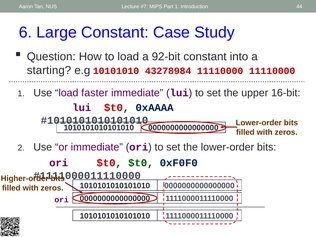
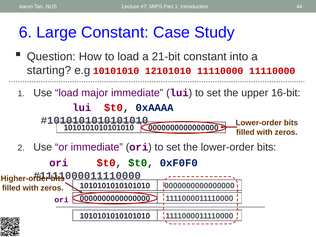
92-bit: 92-bit -> 21-bit
43278984: 43278984 -> 12101010
faster: faster -> major
